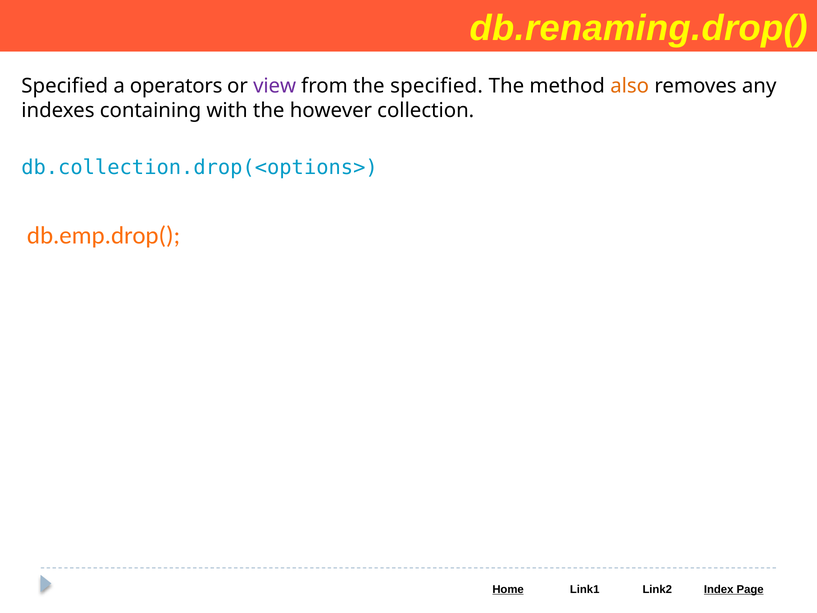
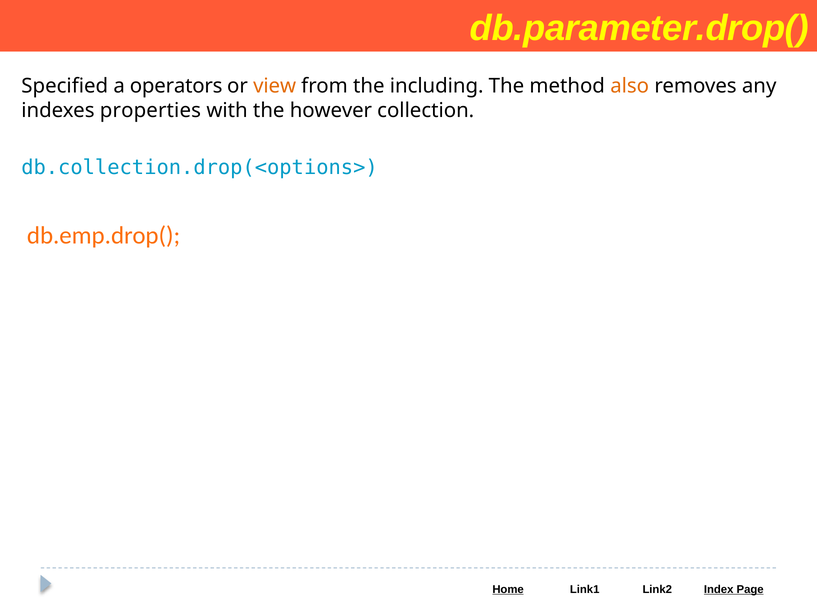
db.renaming.drop(: db.renaming.drop( -> db.parameter.drop(
view colour: purple -> orange
the specified: specified -> including
containing: containing -> properties
